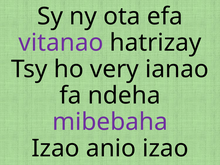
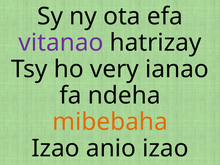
mibebaha colour: purple -> orange
